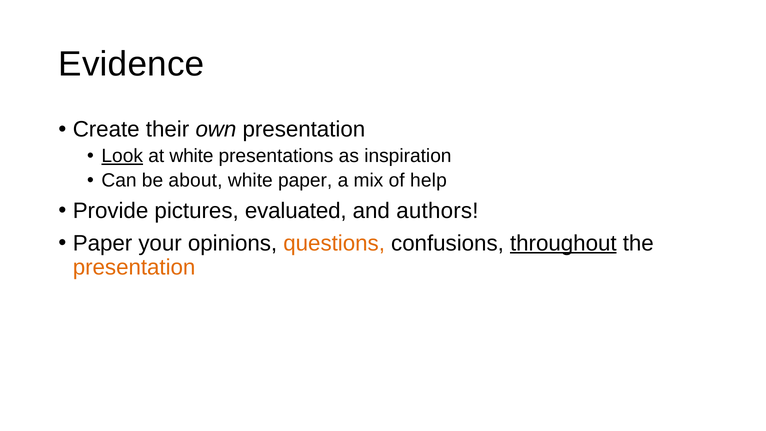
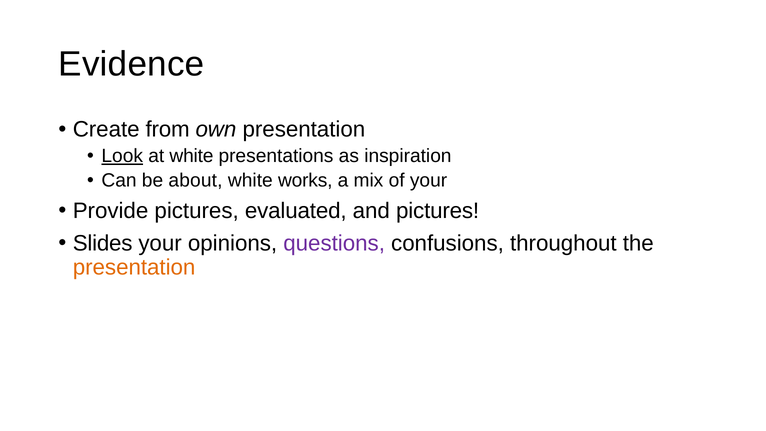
their: their -> from
white paper: paper -> works
of help: help -> your
and authors: authors -> pictures
Paper at (103, 243): Paper -> Slides
questions colour: orange -> purple
throughout underline: present -> none
